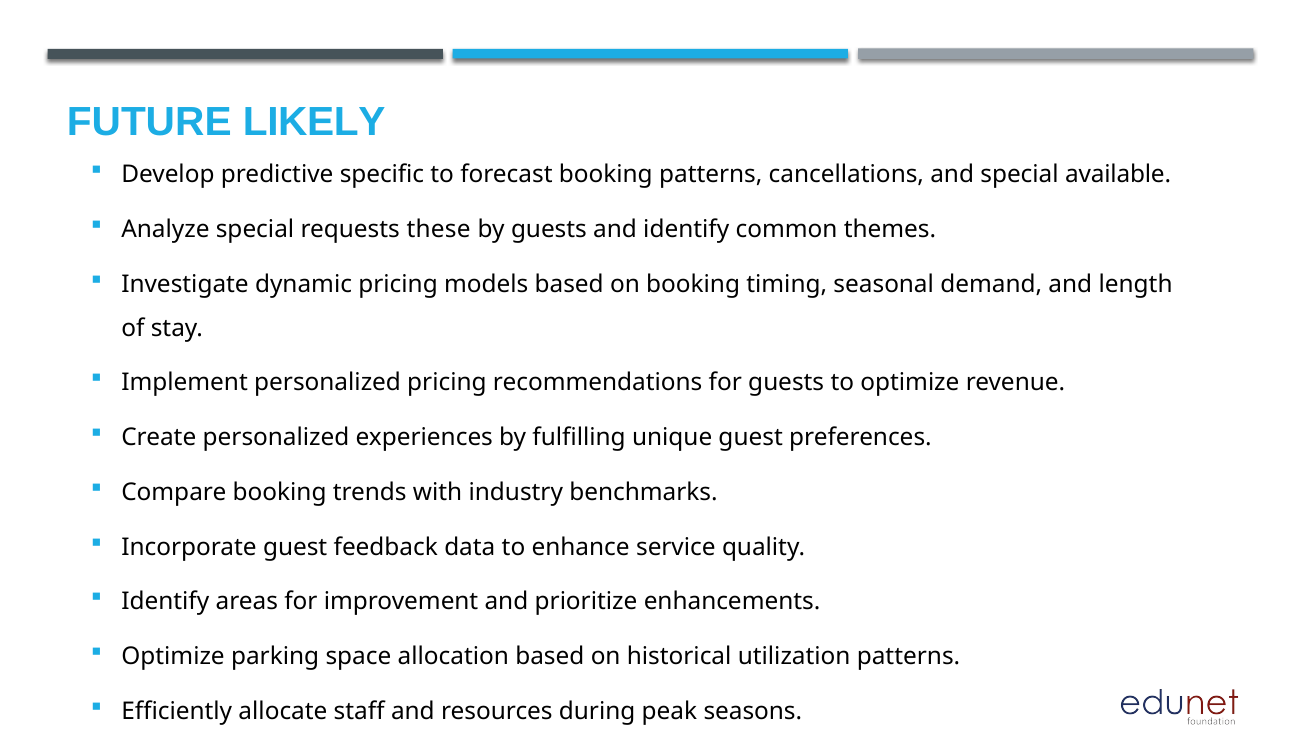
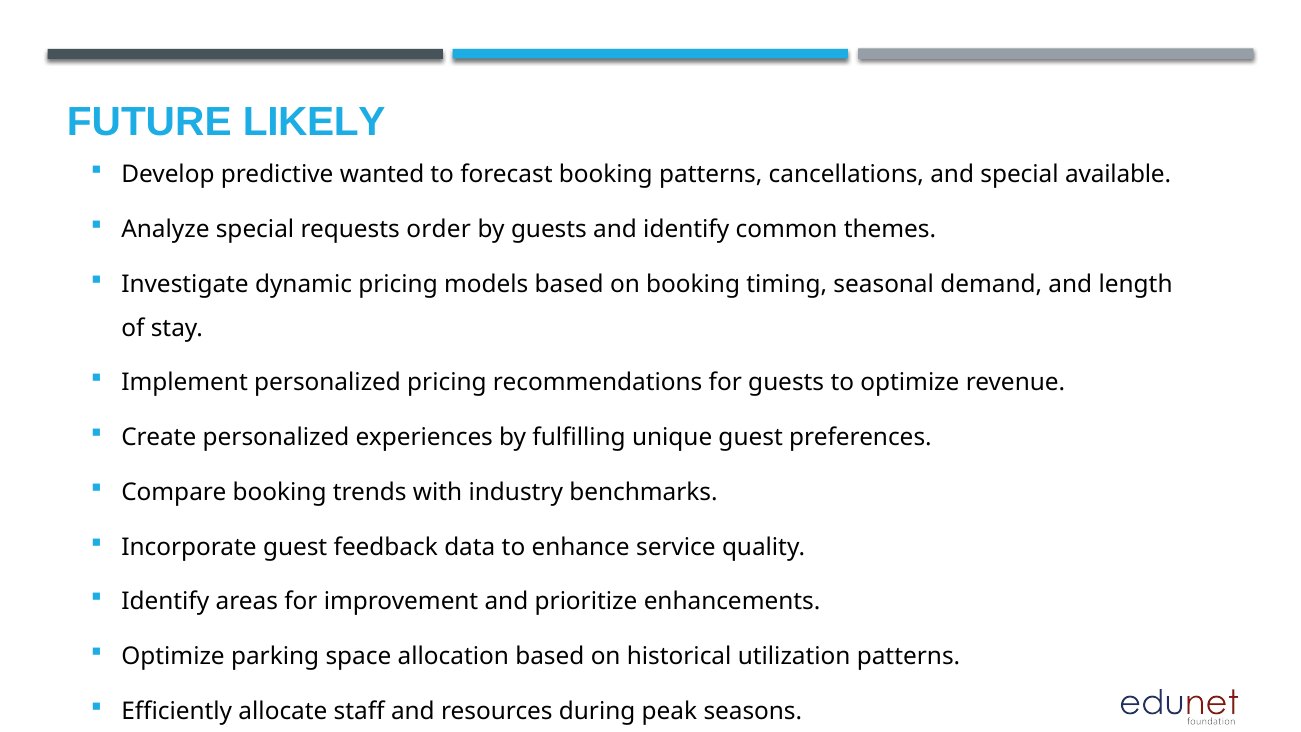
specific: specific -> wanted
these: these -> order
